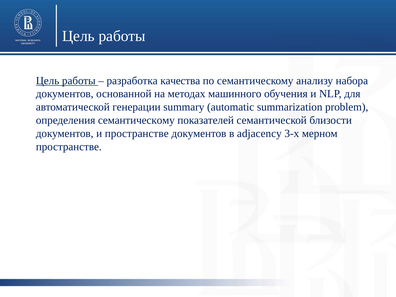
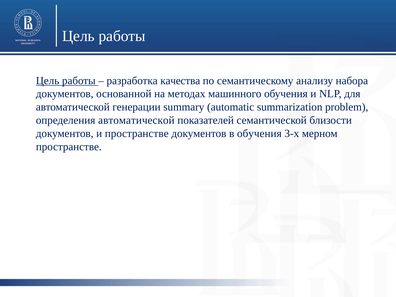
определения семантическому: семантическому -> автоматической
в adjacency: adjacency -> обучения
